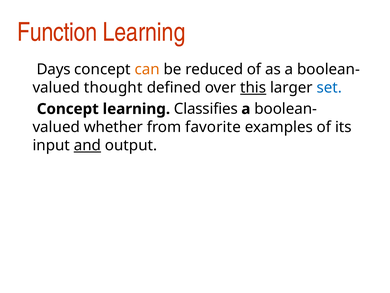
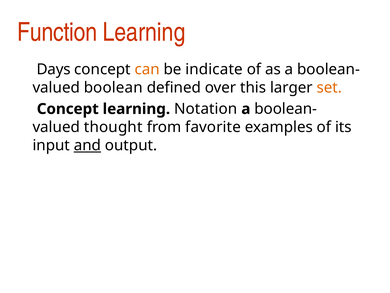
reduced: reduced -> indicate
thought: thought -> boolean
this underline: present -> none
set colour: blue -> orange
Classifies: Classifies -> Notation
whether: whether -> thought
